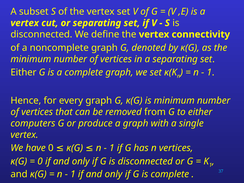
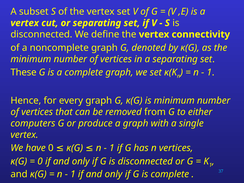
Either at (24, 72): Either -> These
